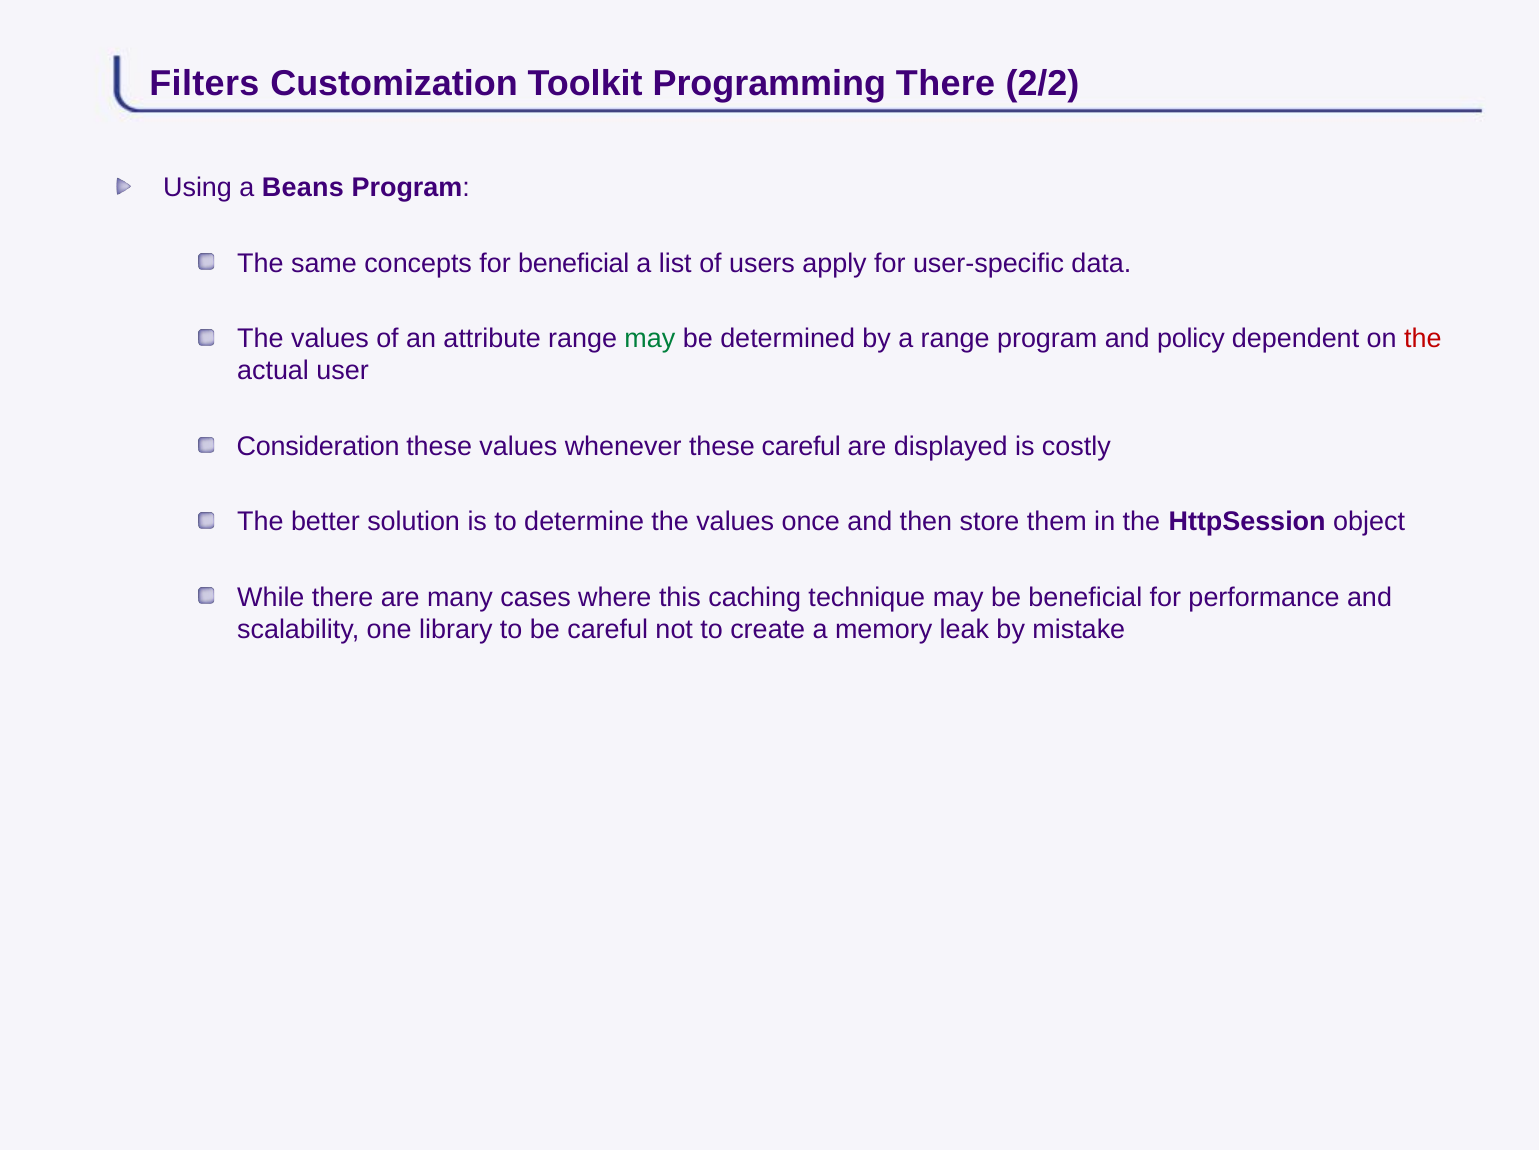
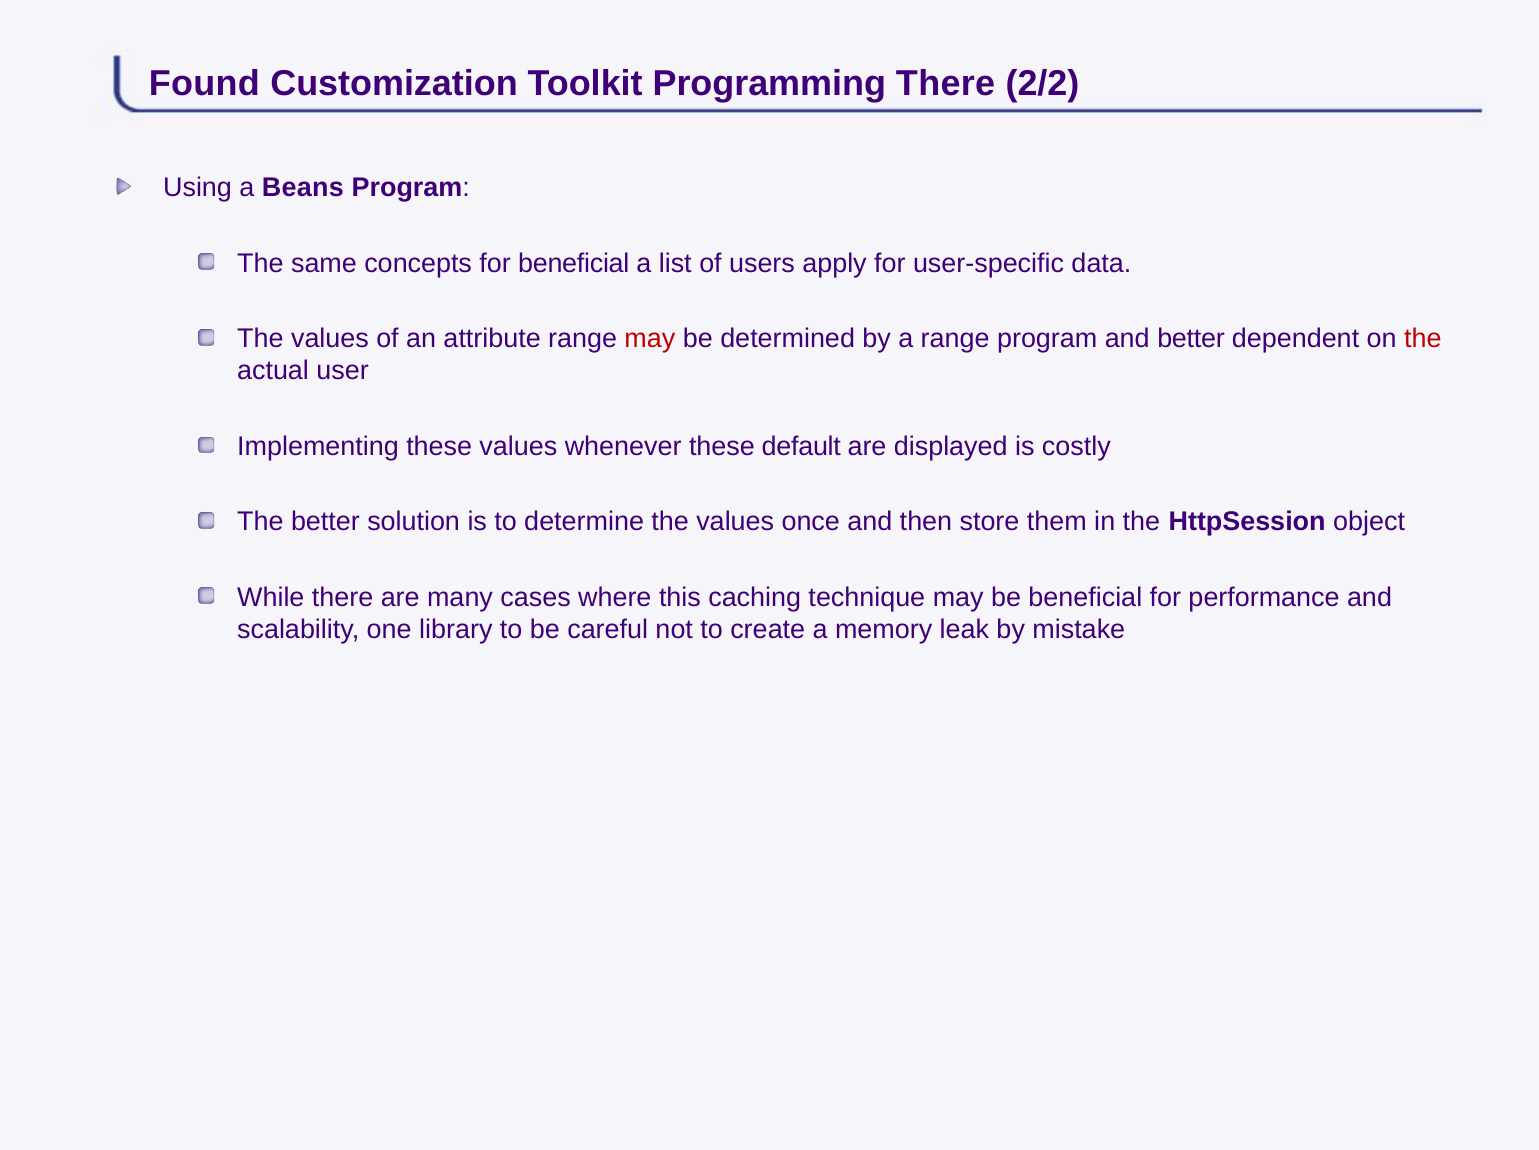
Filters: Filters -> Found
may at (650, 339) colour: green -> red
and policy: policy -> better
Consideration: Consideration -> Implementing
these careful: careful -> default
